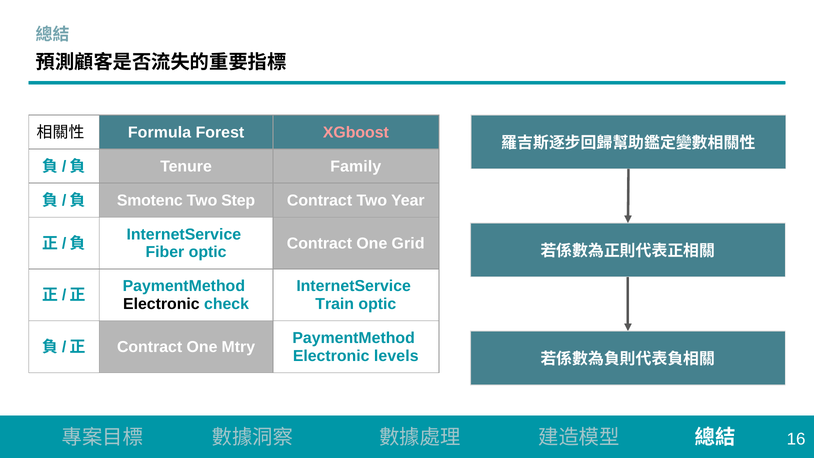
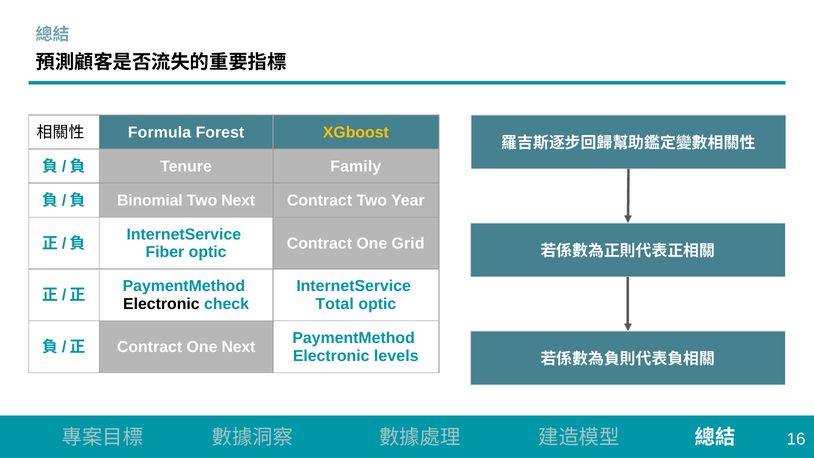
XGboost colour: pink -> yellow
Smotenc: Smotenc -> Binomial
Two Step: Step -> Next
Train: Train -> Total
One Mtry: Mtry -> Next
